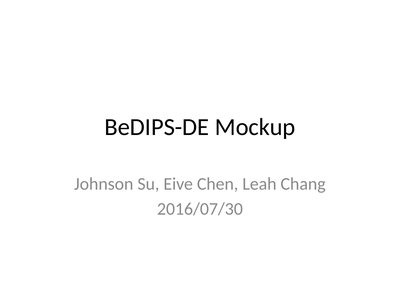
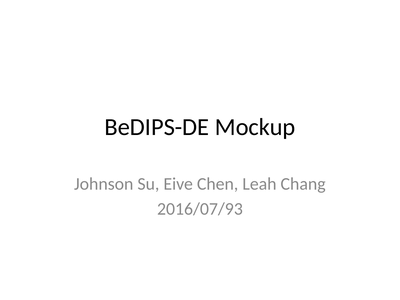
2016/07/30: 2016/07/30 -> 2016/07/93
